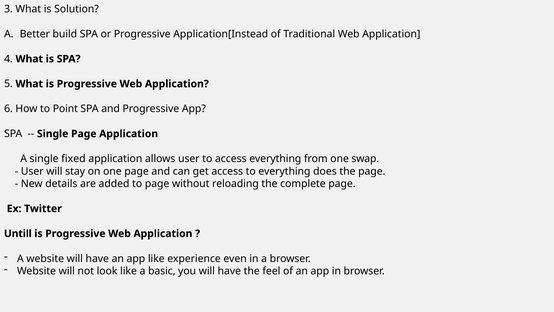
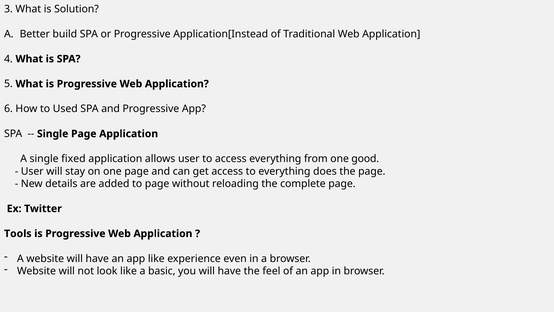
Point: Point -> Used
swap: swap -> good
Untill: Untill -> Tools
